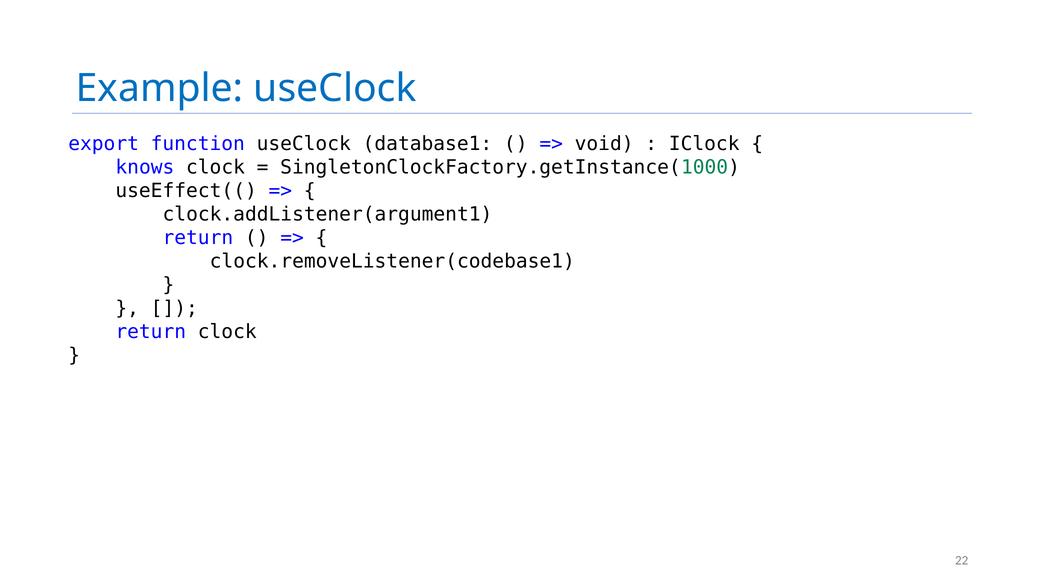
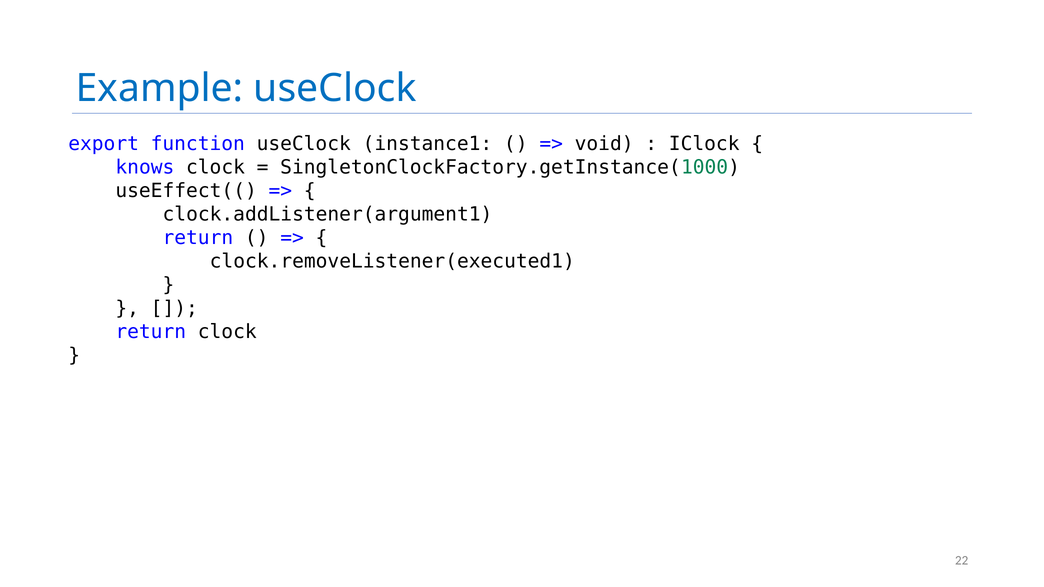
database1: database1 -> instance1
clock.removeListener(codebase1: clock.removeListener(codebase1 -> clock.removeListener(executed1
